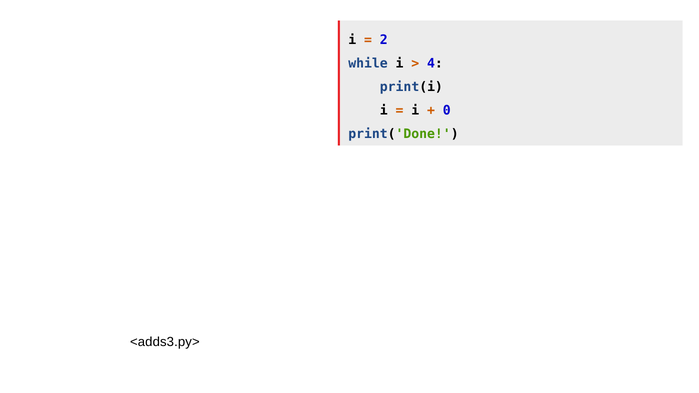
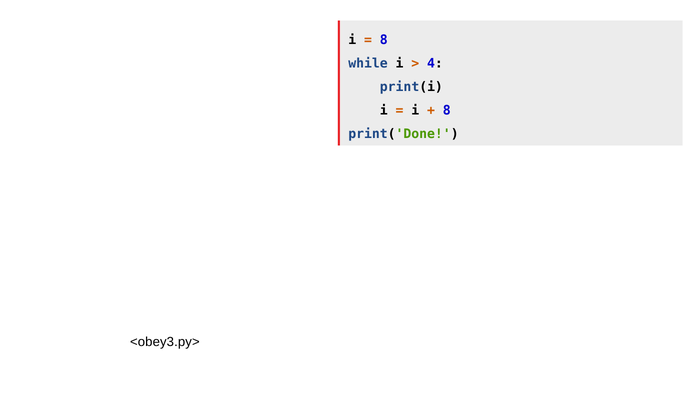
2 at (384, 40): 2 -> 8
0 at (447, 111): 0 -> 8
<adds3.py>: <adds3.py> -> <obey3.py>
